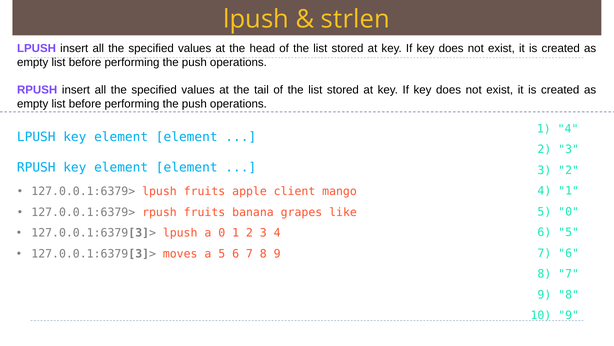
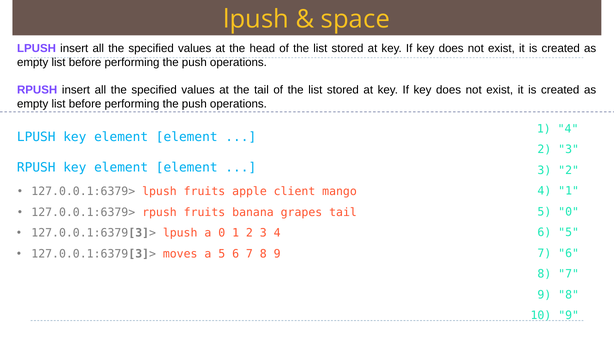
strlen: strlen -> space
grapes like: like -> tail
